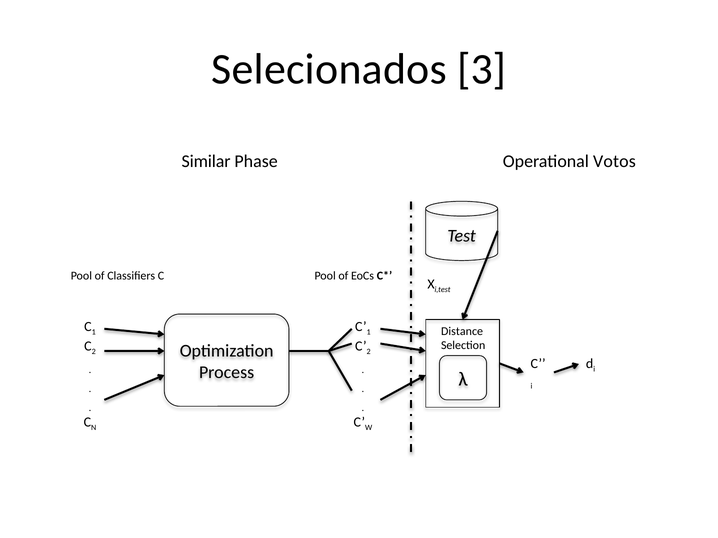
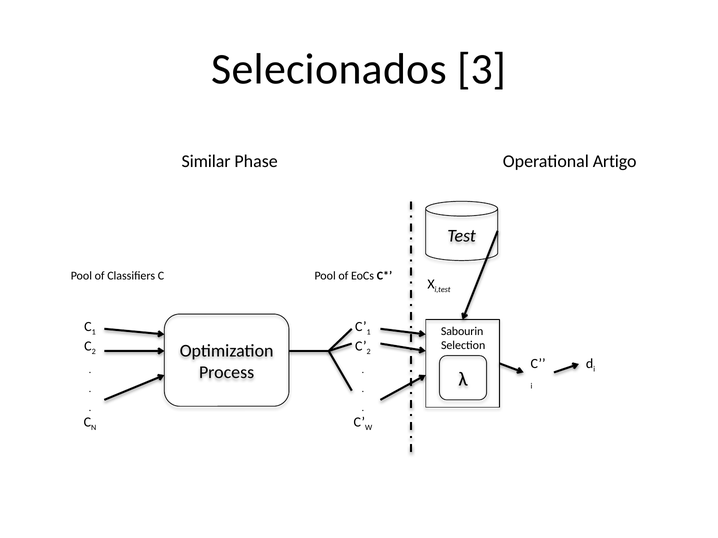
Votos: Votos -> Artigo
Distance: Distance -> Sabourin
